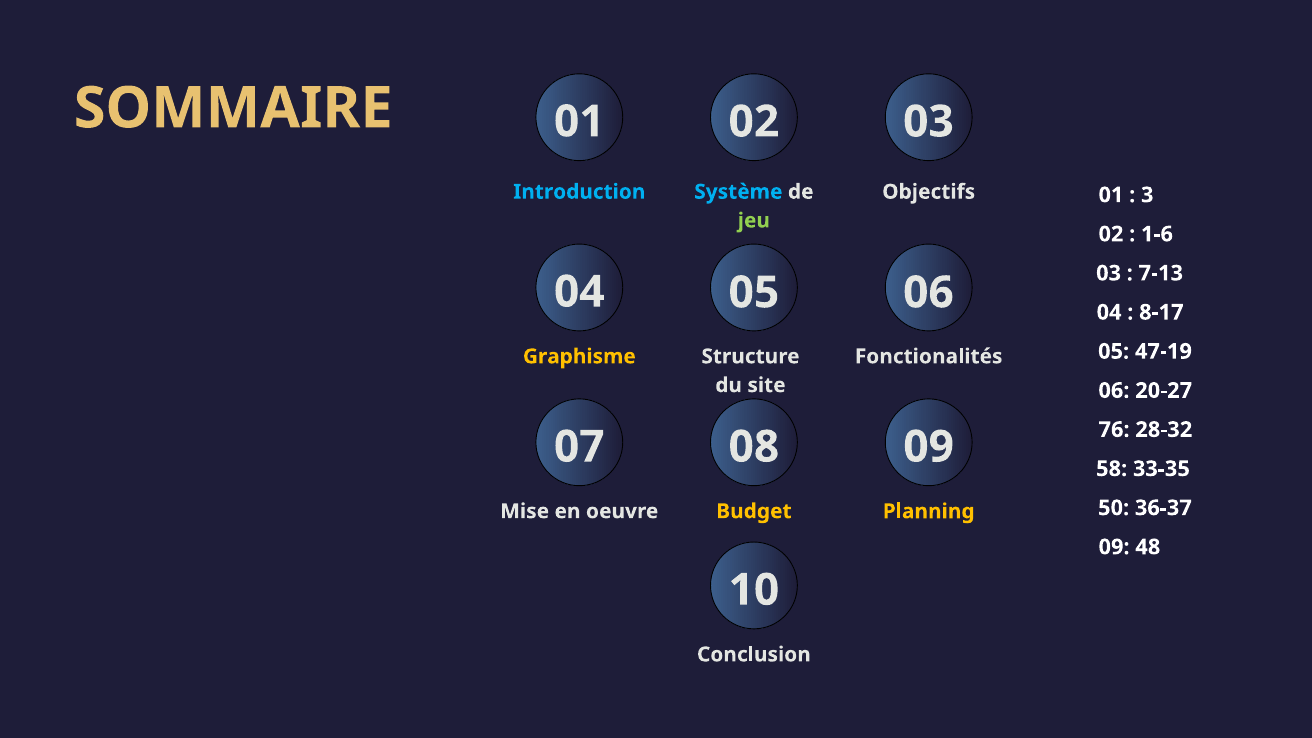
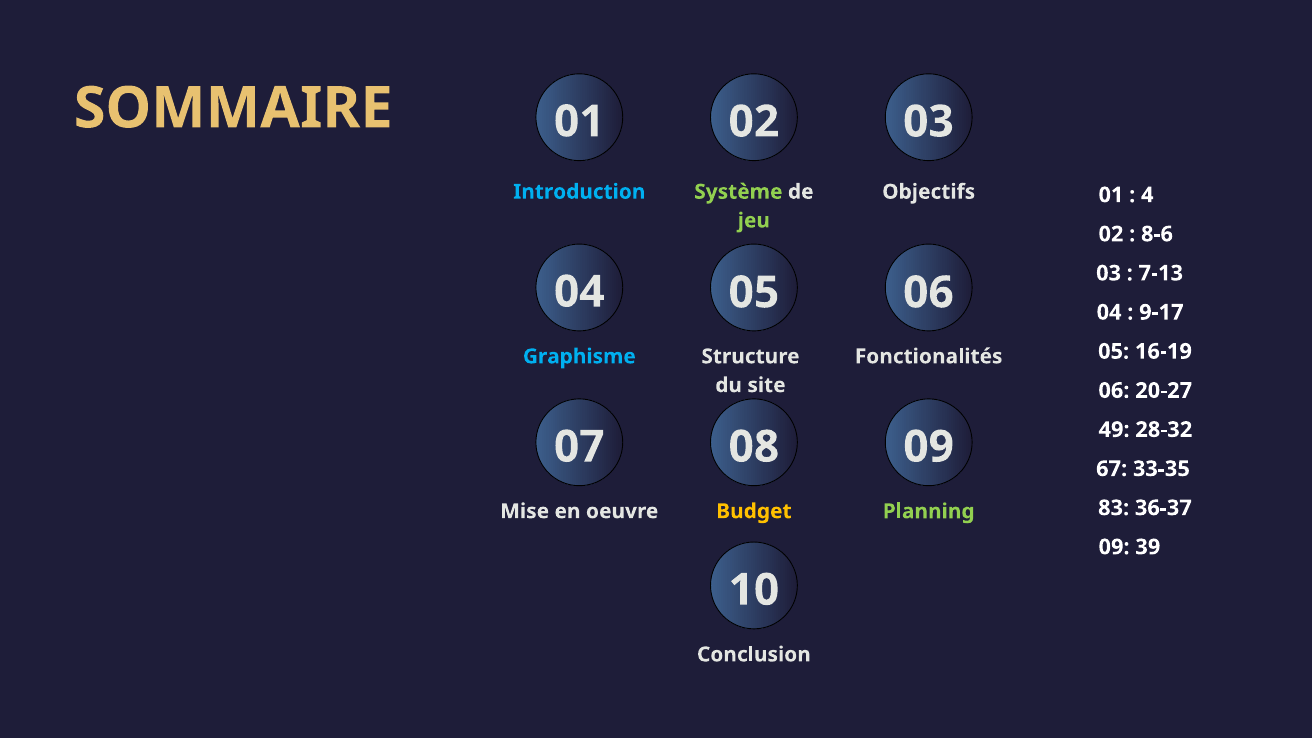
Système colour: light blue -> light green
3: 3 -> 4
1-6: 1-6 -> 8-6
8-17: 8-17 -> 9-17
47-19: 47-19 -> 16-19
Graphisme colour: yellow -> light blue
76: 76 -> 49
58: 58 -> 67
50: 50 -> 83
Planning colour: yellow -> light green
48: 48 -> 39
